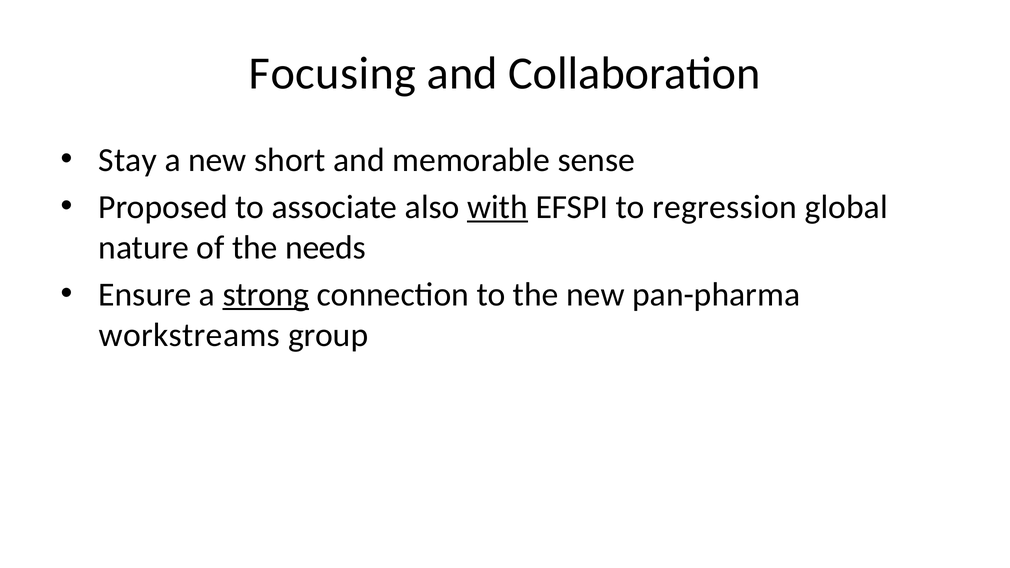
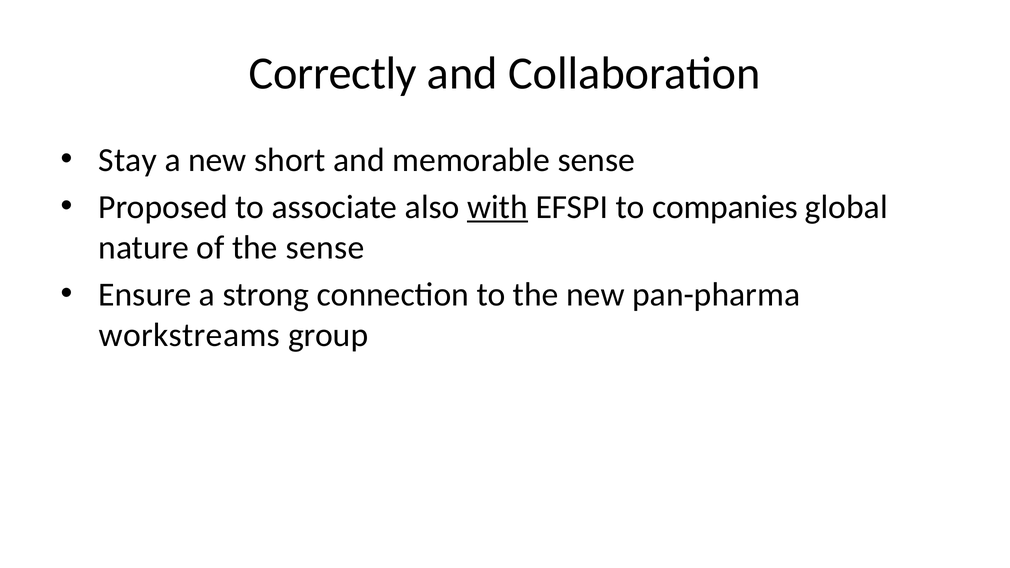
Focusing: Focusing -> Correctly
regression: regression -> companies
the needs: needs -> sense
strong underline: present -> none
